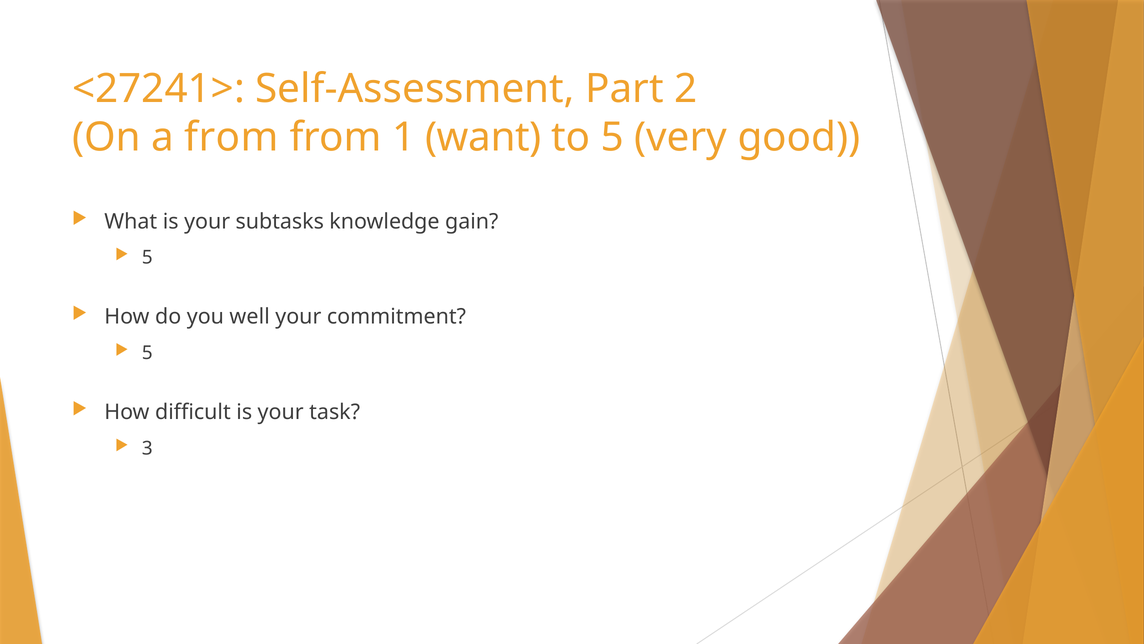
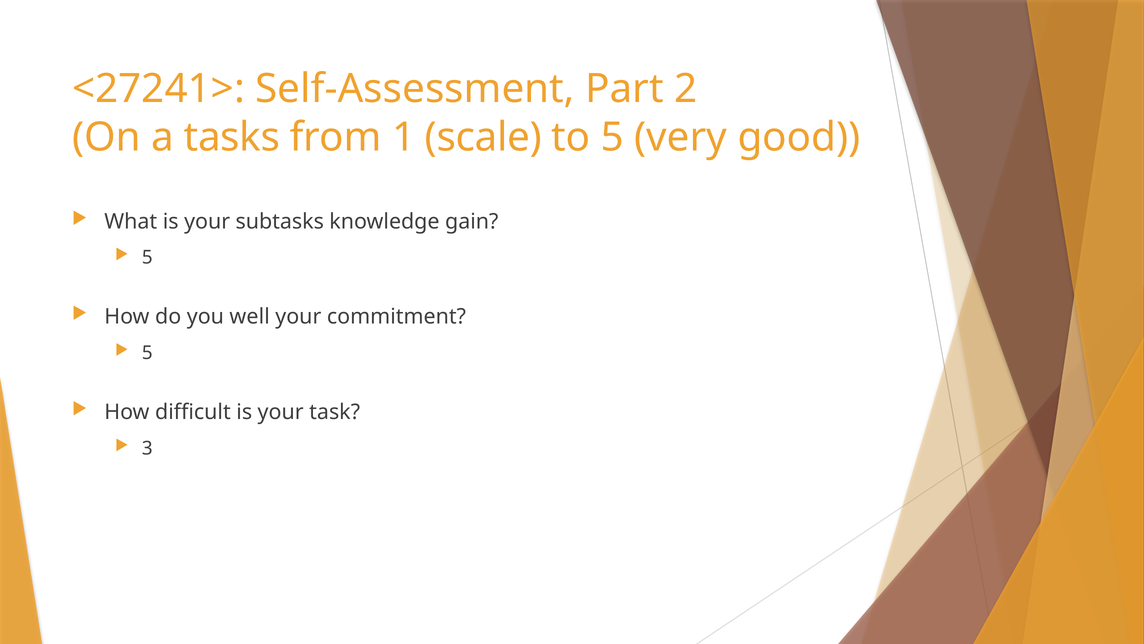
a from: from -> tasks
want: want -> scale
